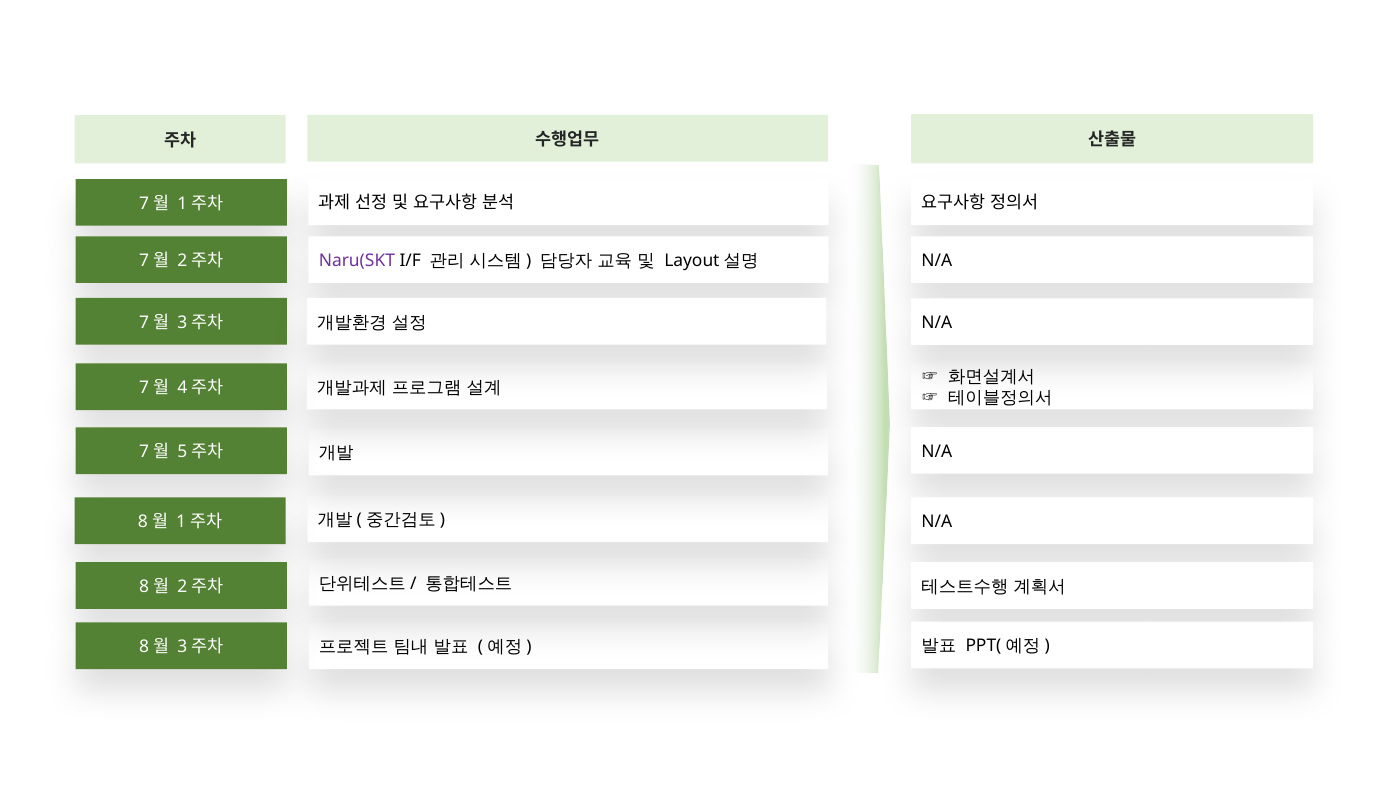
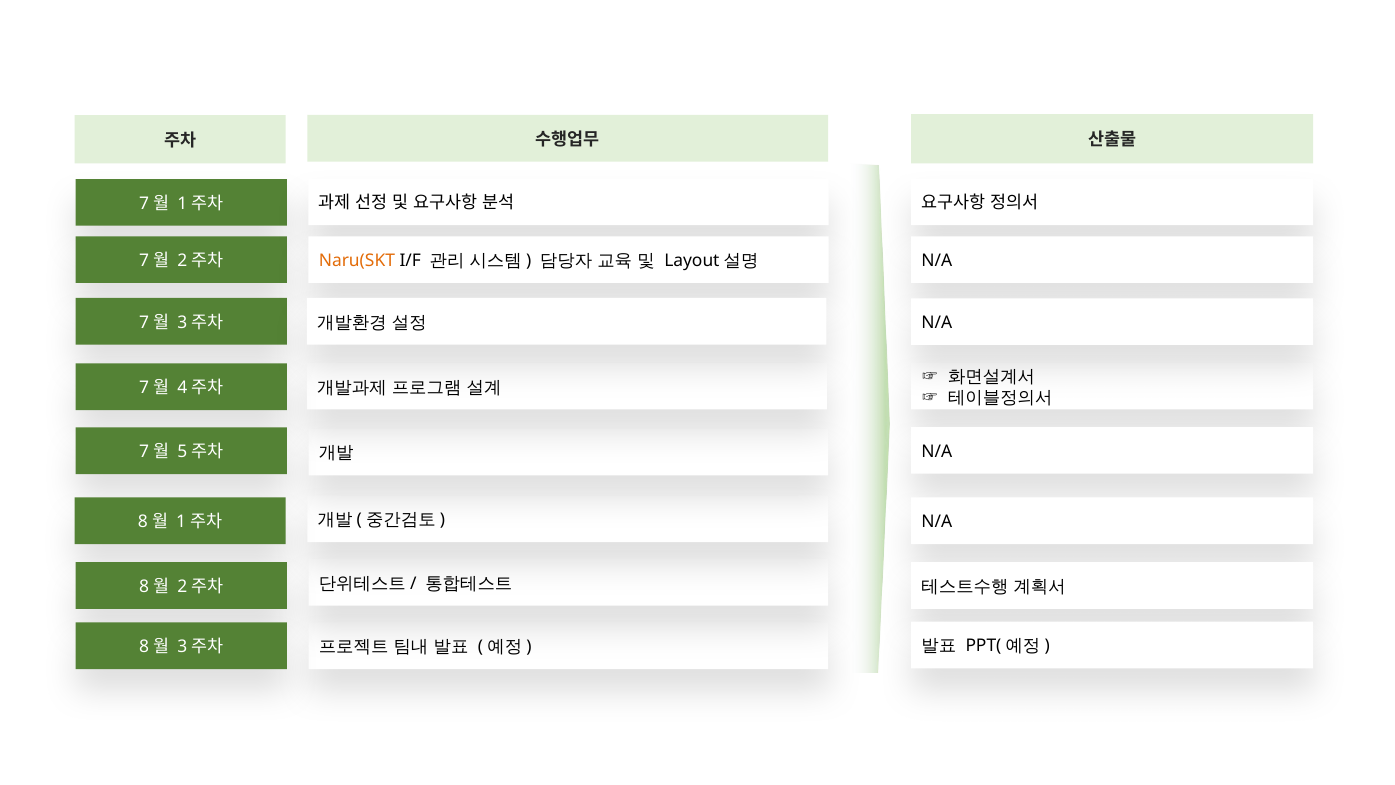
Naru(SKT colour: purple -> orange
